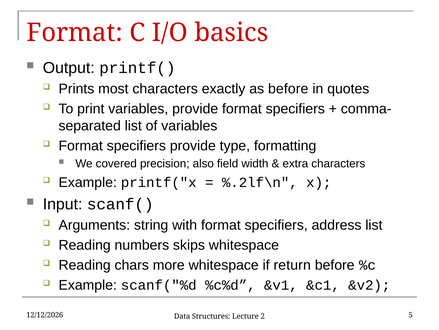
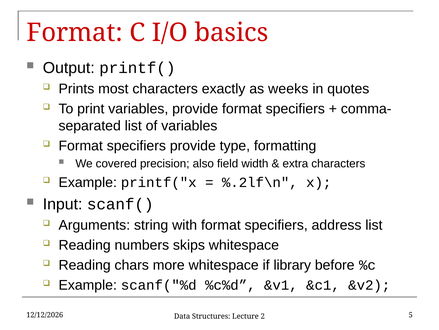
as before: before -> weeks
return: return -> library
